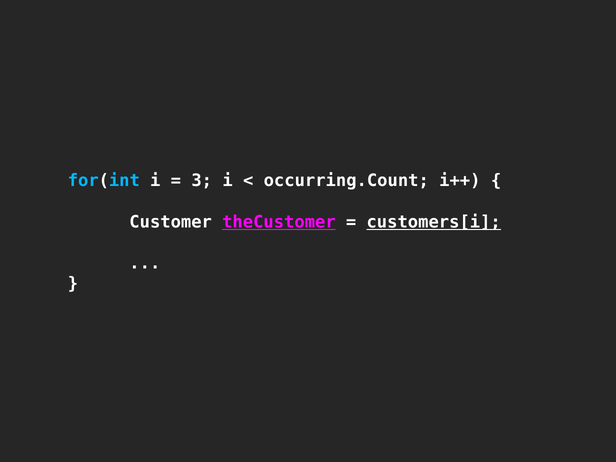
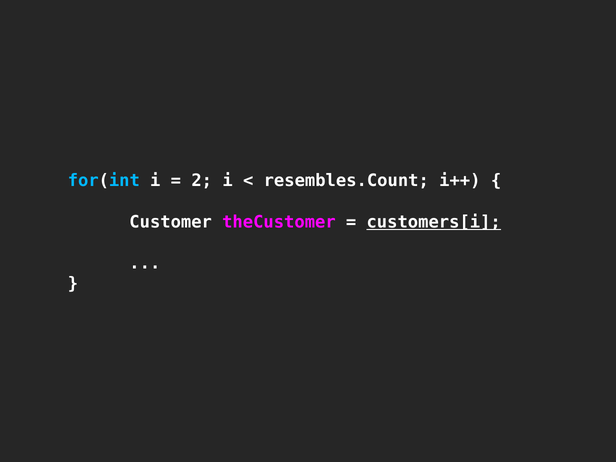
3: 3 -> 2
occurring.Count: occurring.Count -> resembles.Count
theCustomer underline: present -> none
